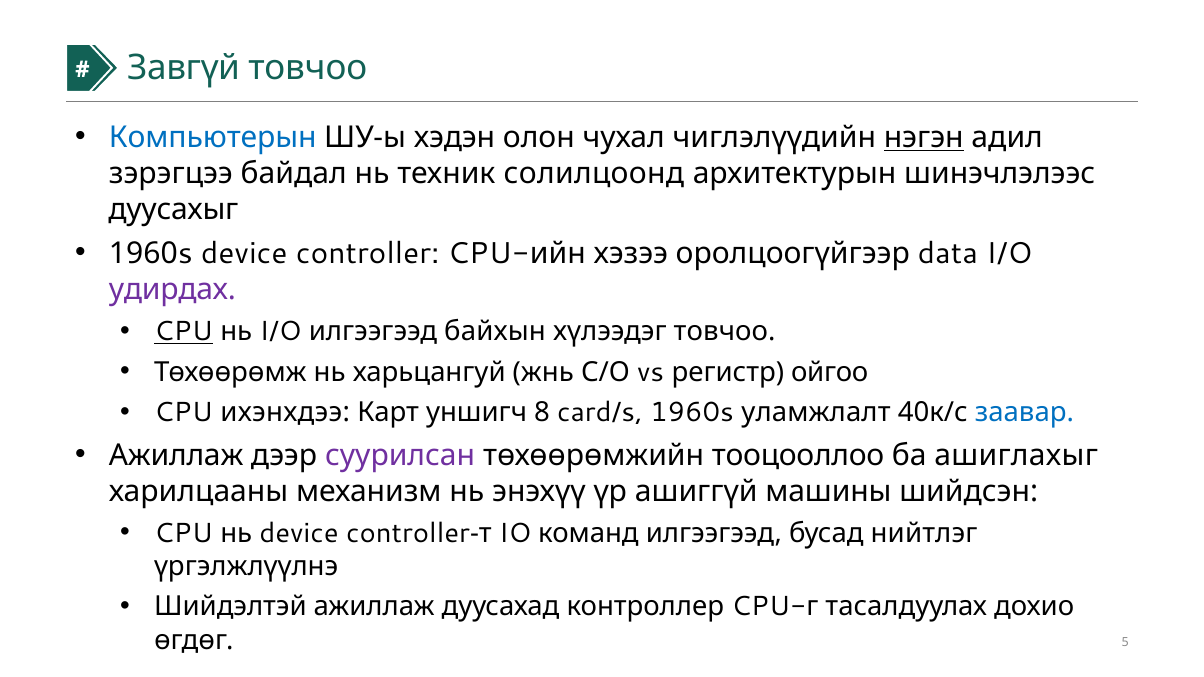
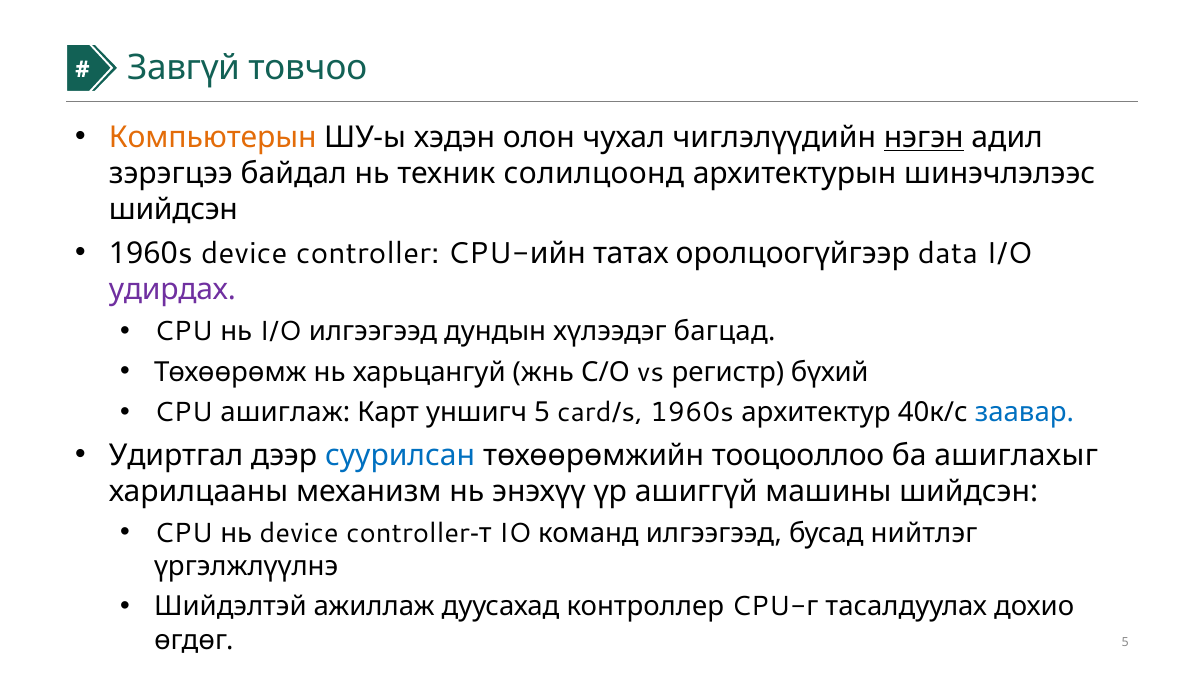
Компьютерын colour: blue -> orange
дуусахыг at (173, 210): дуусахыг -> шийдсэн
хэзээ: хэзээ -> татах
CPU at (184, 332) underline: present -> none
байхын: байхын -> дундын
хүлээдэг товчоо: товчоо -> багцад
ойгоо: ойгоо -> бүхий
ихэнхдээ: ихэнхдээ -> ашиглаж
уншигч 8: 8 -> 5
уламжлалт: уламжлалт -> архитектур
Ажиллаж at (176, 455): Ажиллаж -> Удиртгал
суурилсан colour: purple -> blue
